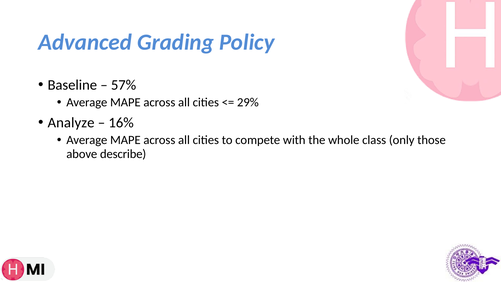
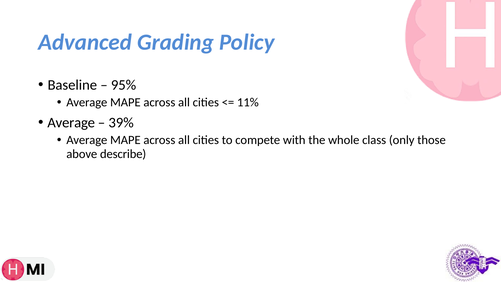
57%: 57% -> 95%
29%: 29% -> 11%
Analyze at (71, 123): Analyze -> Average
16%: 16% -> 39%
